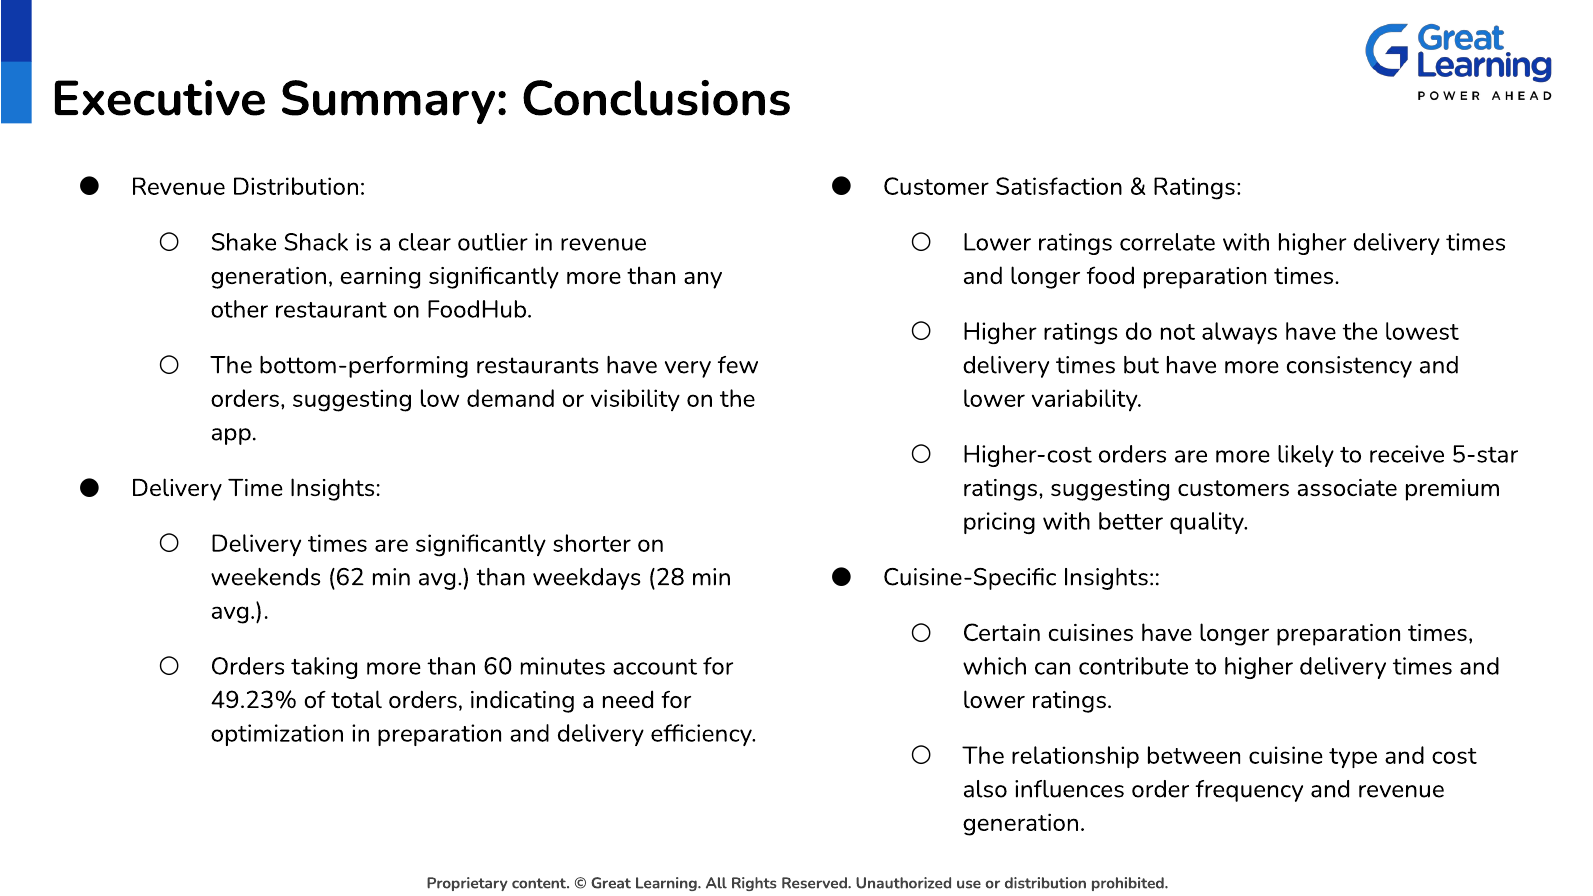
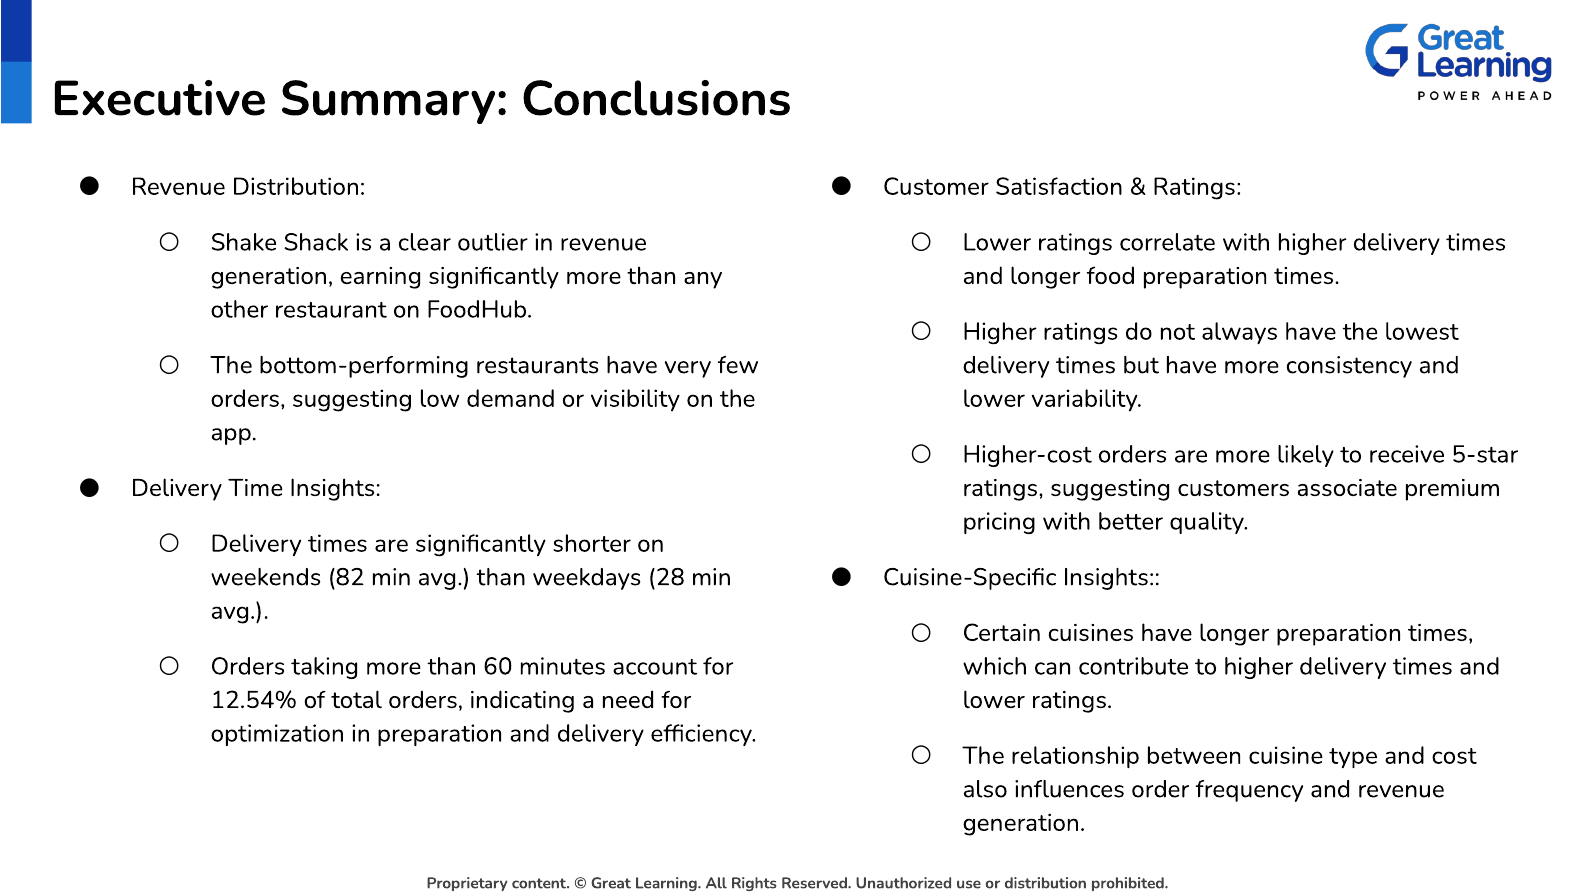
62: 62 -> 82
49.23%: 49.23% -> 12.54%
